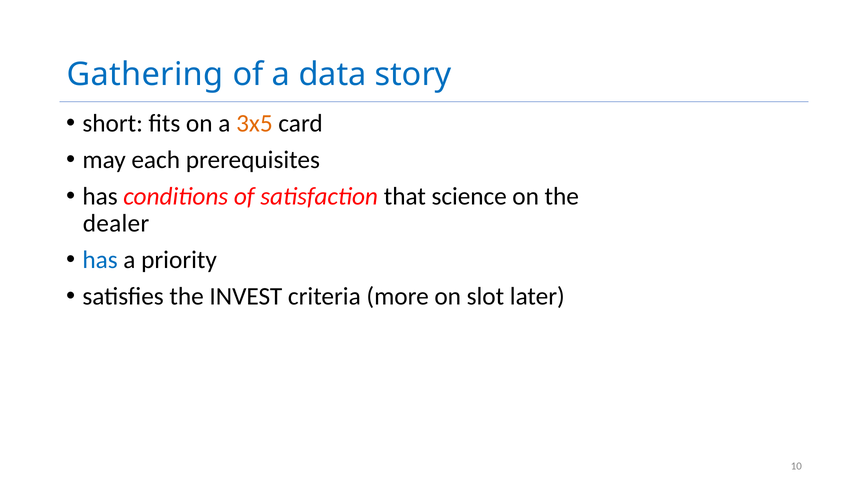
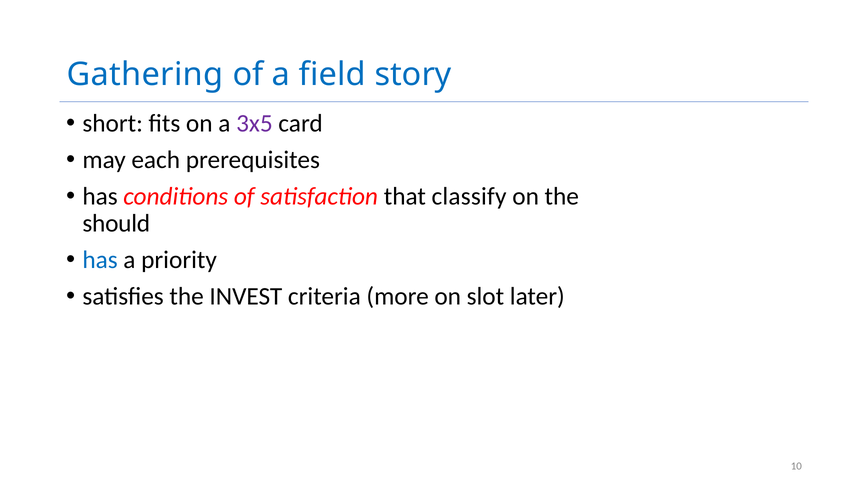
data: data -> field
3x5 colour: orange -> purple
science: science -> classify
dealer: dealer -> should
